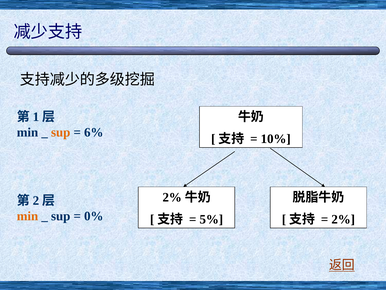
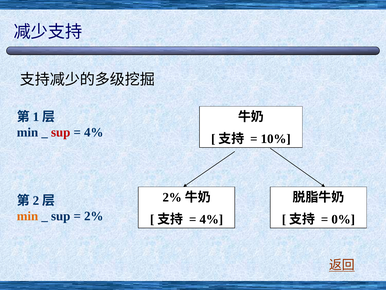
sup at (61, 132) colour: orange -> red
6% at (94, 132): 6% -> 4%
0%: 0% -> 2%
5% at (211, 219): 5% -> 4%
2%: 2% -> 0%
